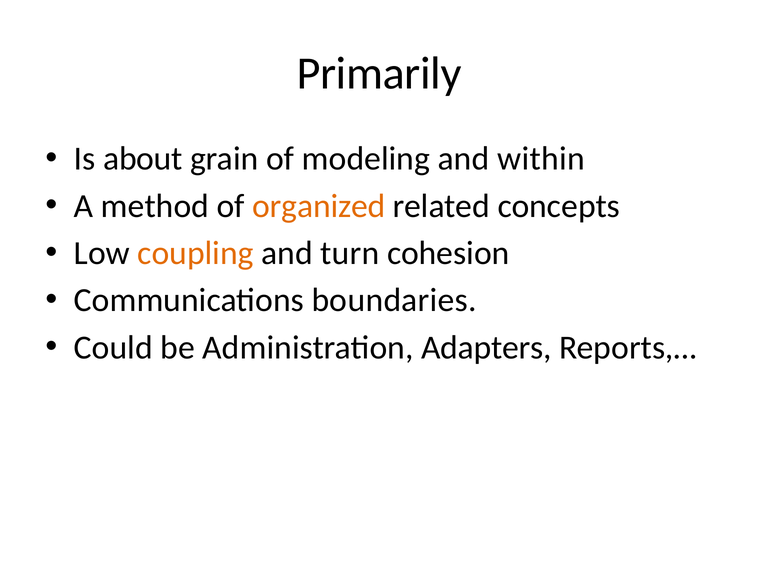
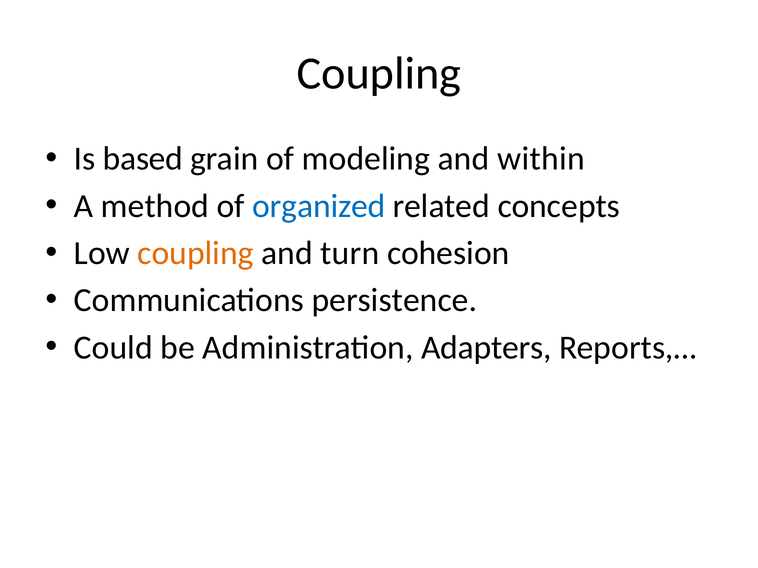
Primarily at (379, 73): Primarily -> Coupling
about: about -> based
organized colour: orange -> blue
boundaries: boundaries -> persistence
